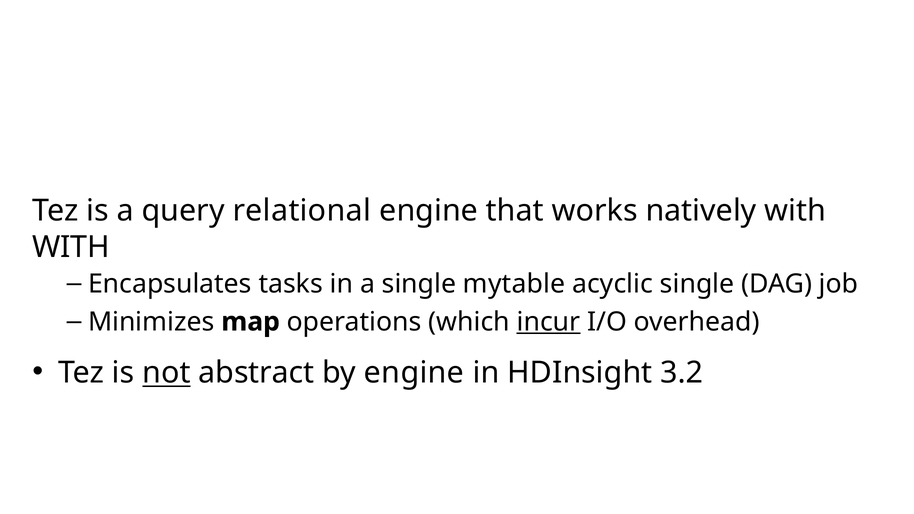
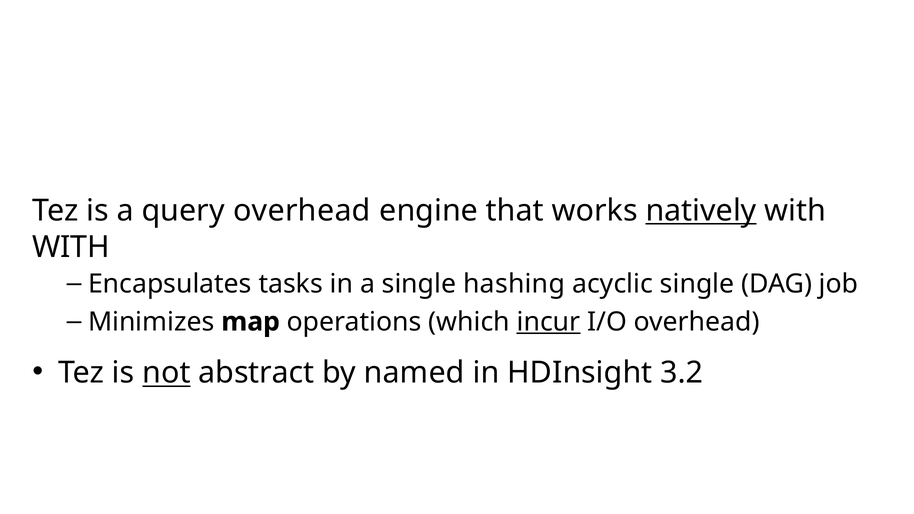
query relational: relational -> overhead
natively underline: none -> present
mytable: mytable -> hashing
by engine: engine -> named
